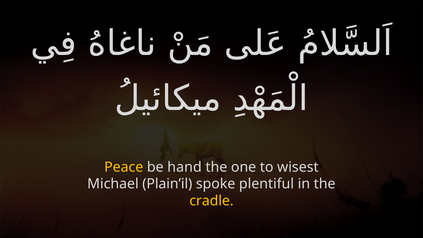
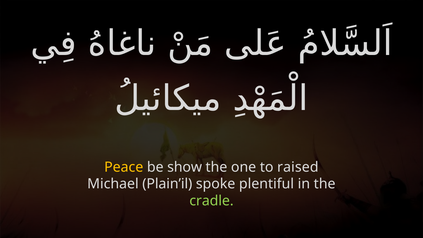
hand: hand -> show
wisest: wisest -> raised
cradle colour: yellow -> light green
